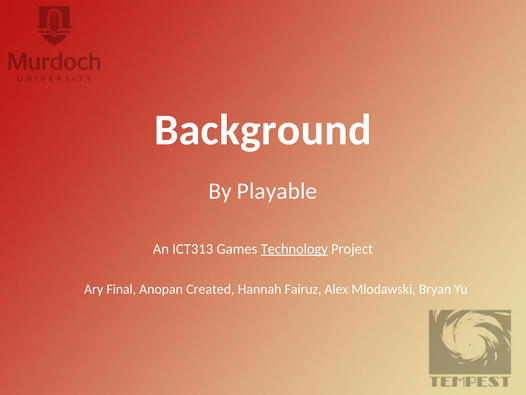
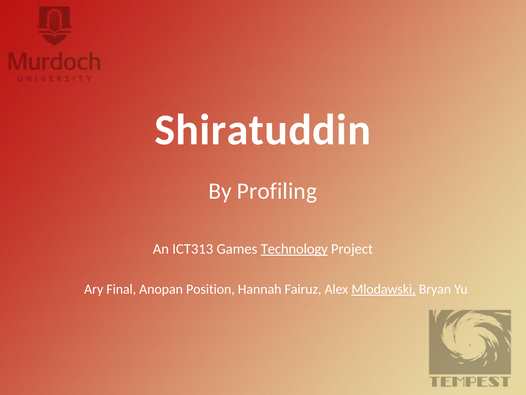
Background: Background -> Shiratuddin
Playable: Playable -> Profiling
Created: Created -> Position
Mlodawski underline: none -> present
